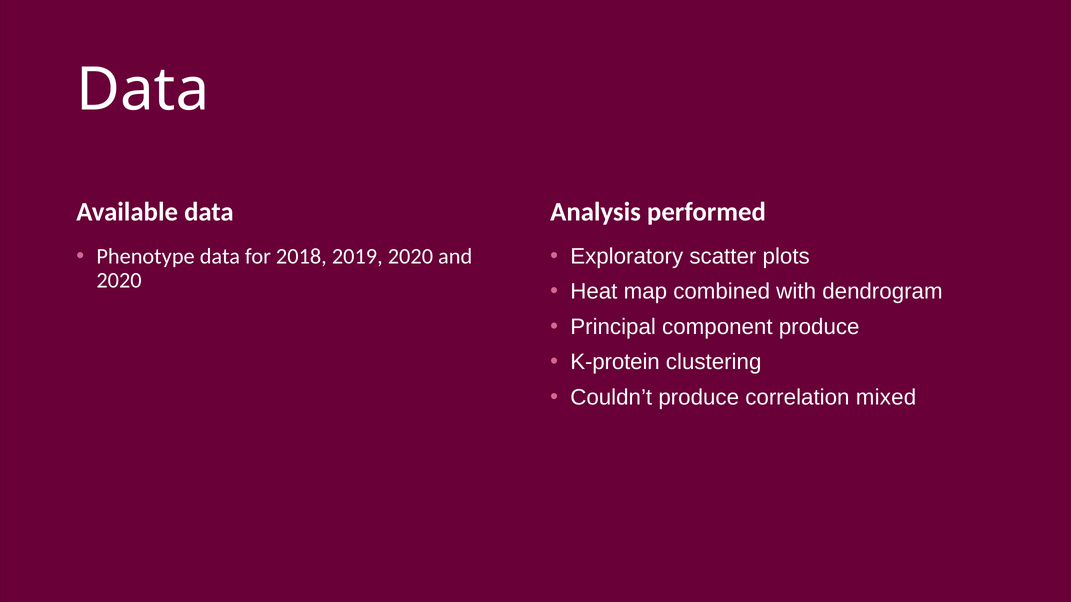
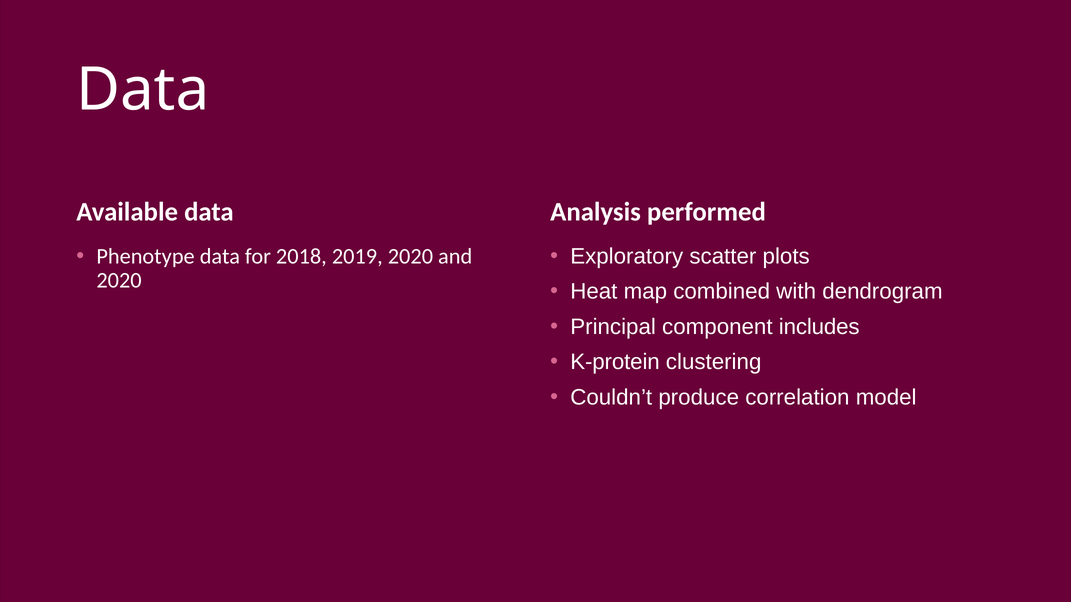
component produce: produce -> includes
mixed: mixed -> model
